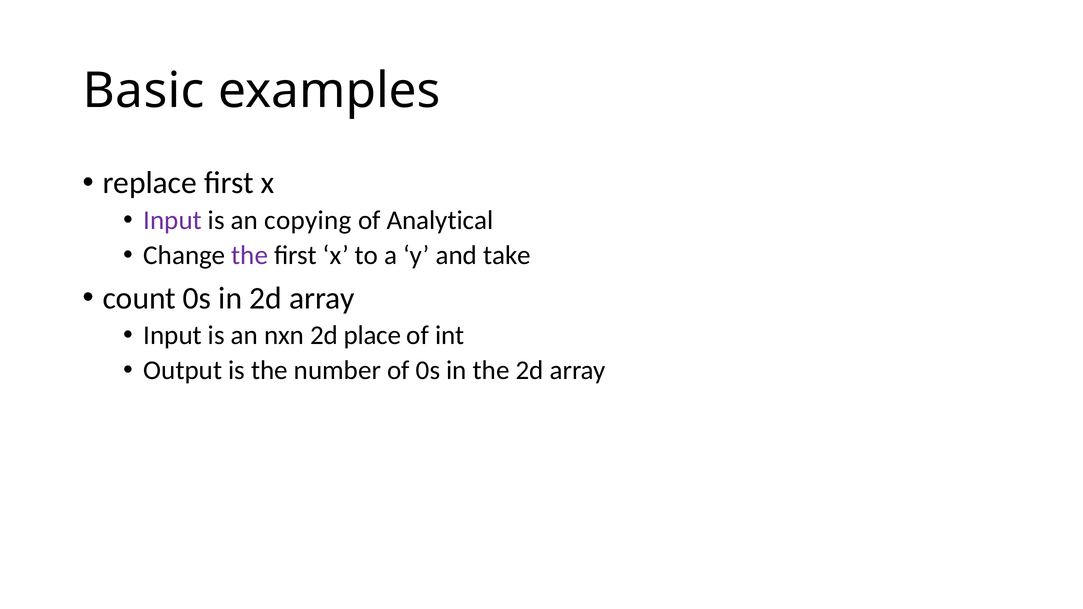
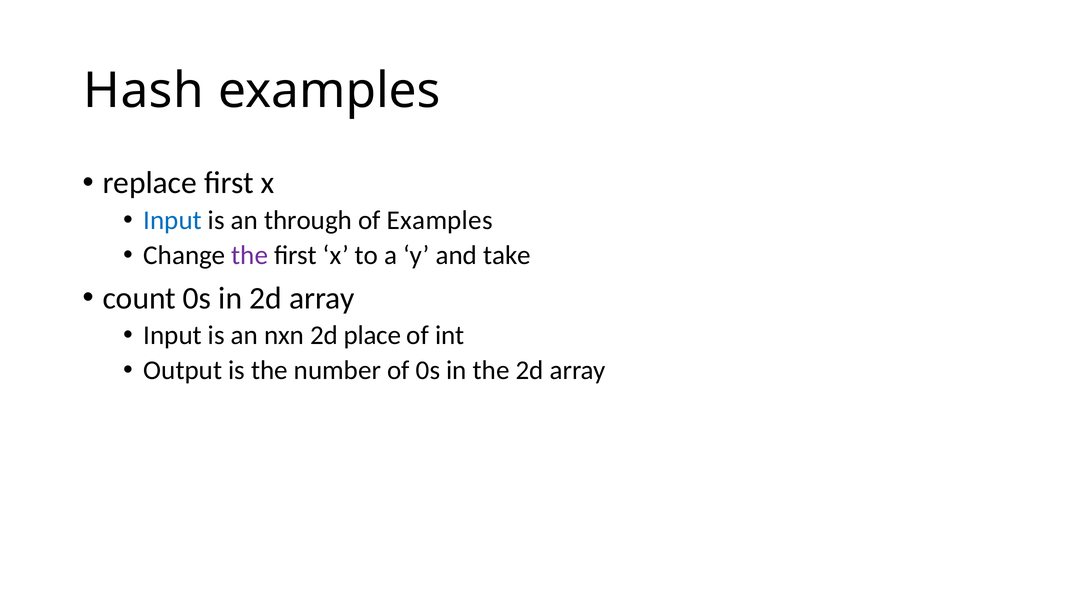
Basic: Basic -> Hash
Input at (173, 220) colour: purple -> blue
copying: copying -> through
of Analytical: Analytical -> Examples
